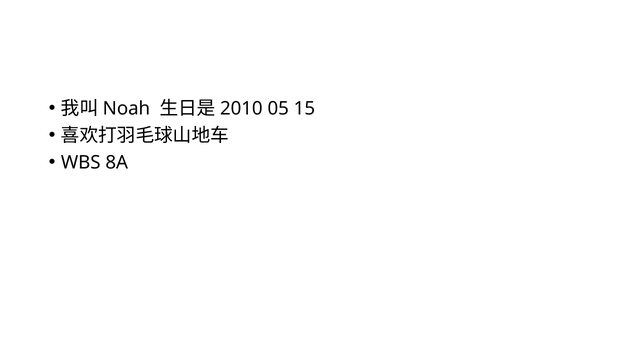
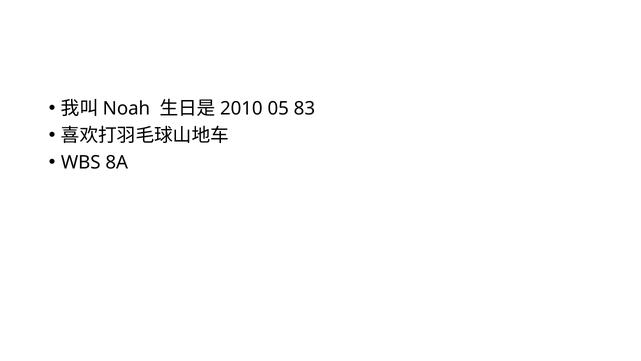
15: 15 -> 83
